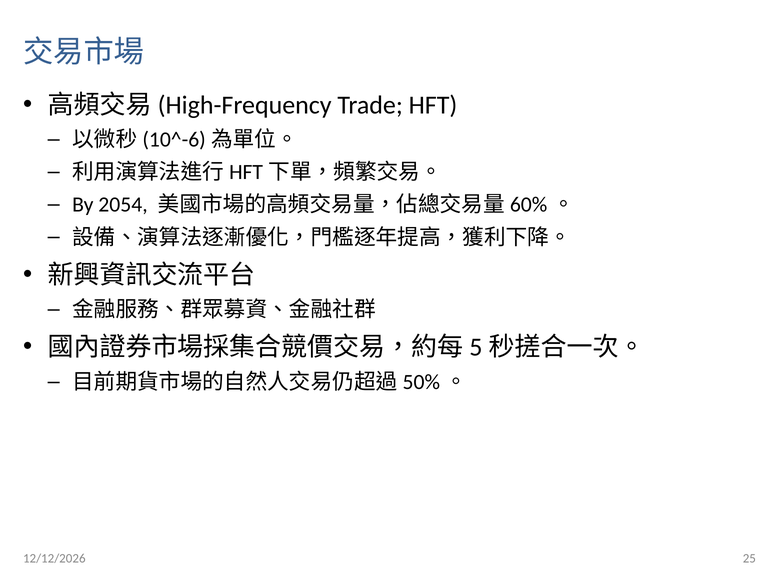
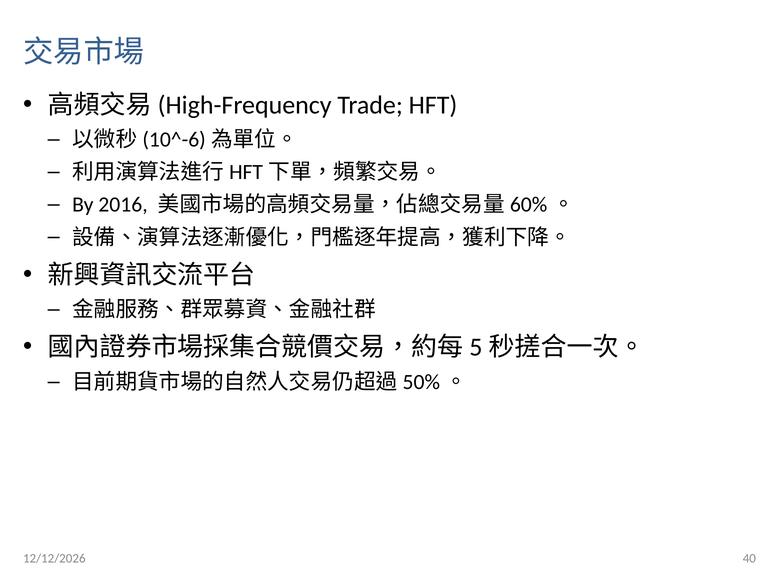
2054: 2054 -> 2016
25: 25 -> 40
